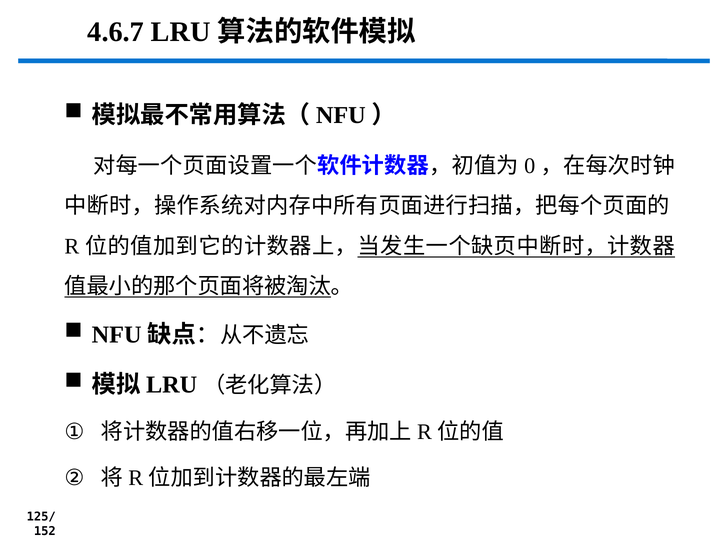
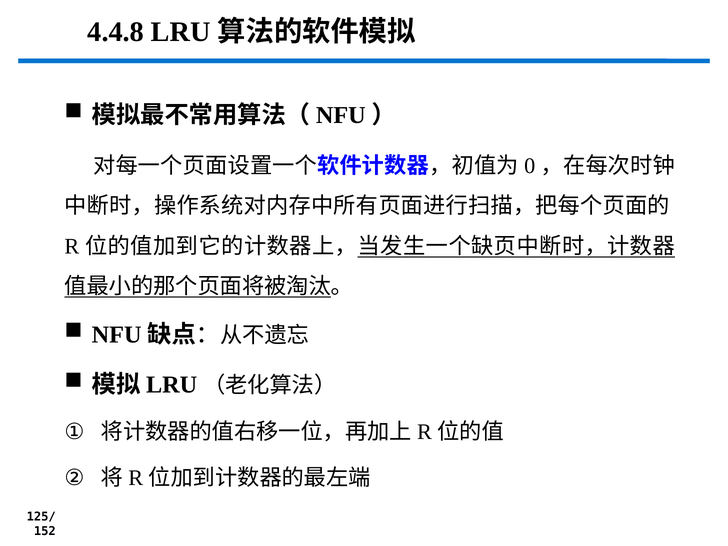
4.6.7: 4.6.7 -> 4.4.8
